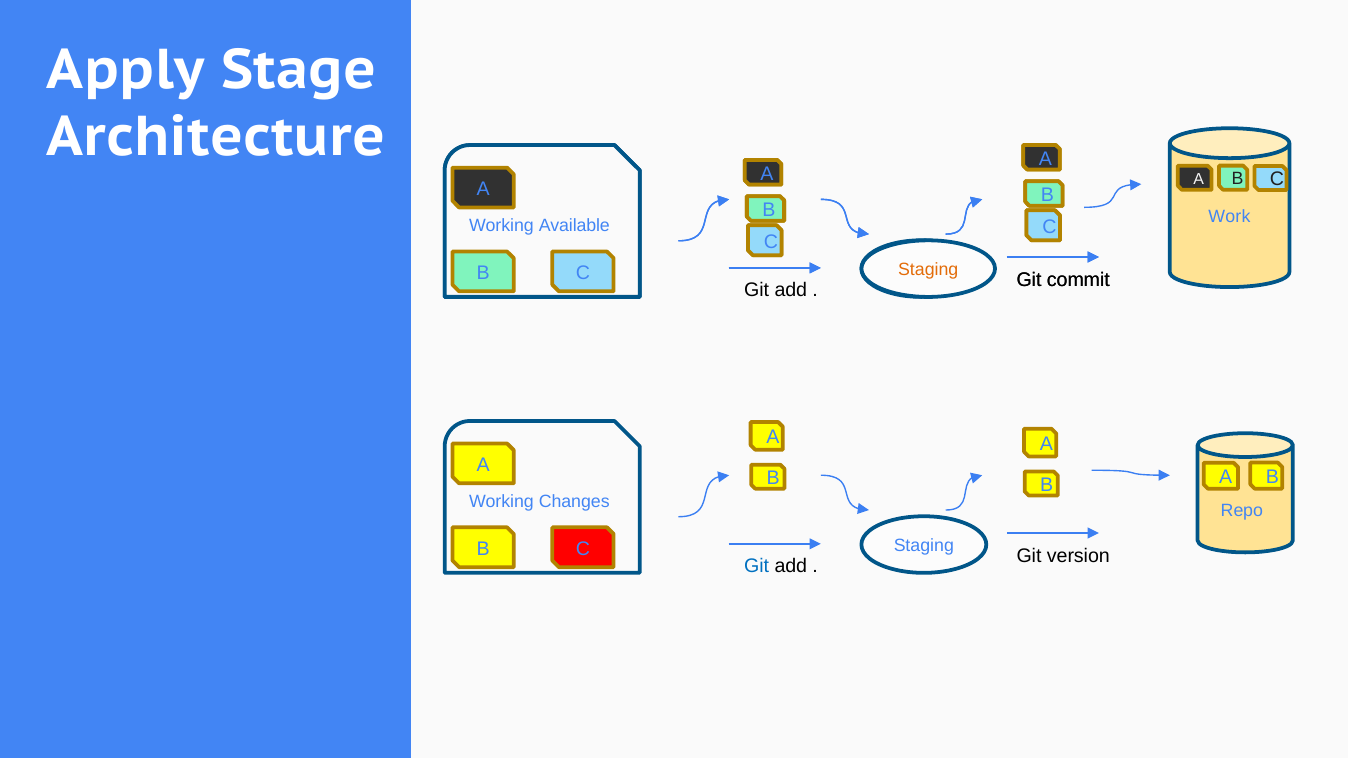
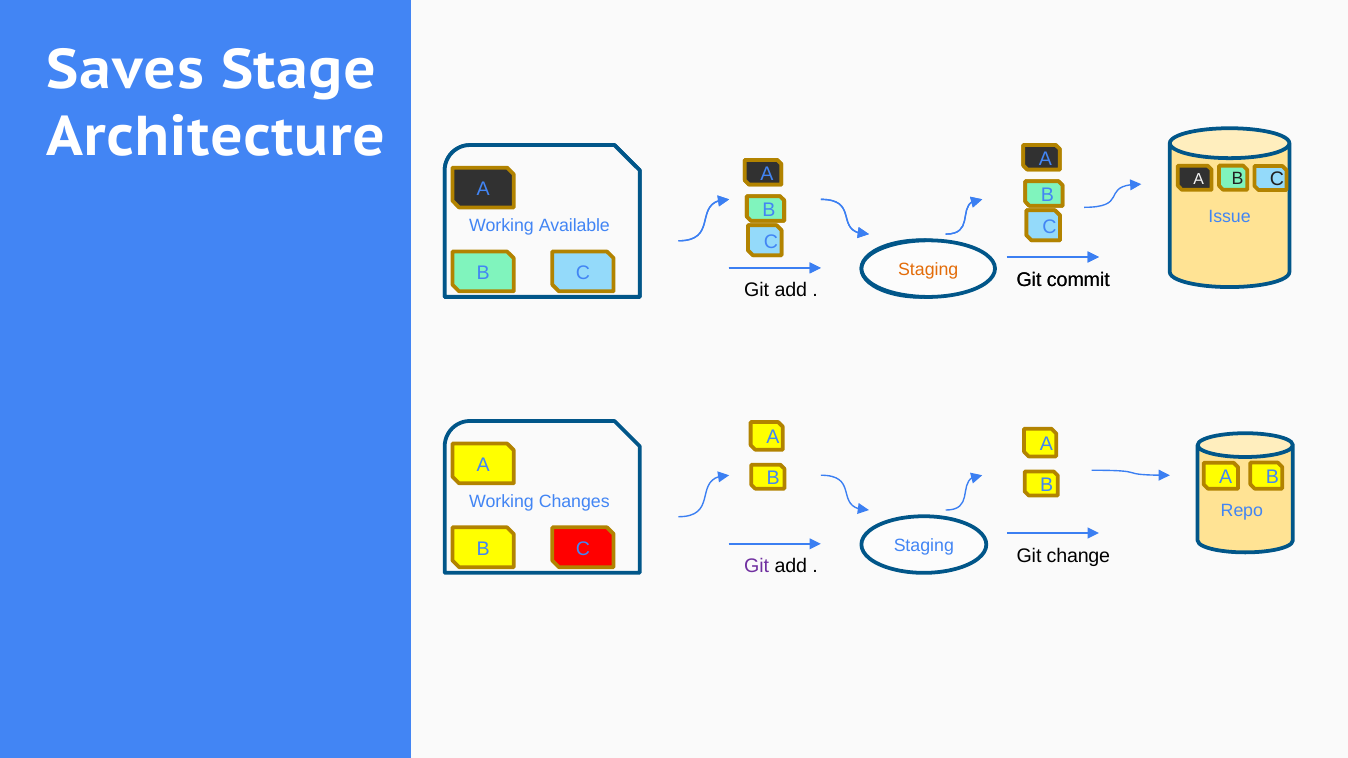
Apply: Apply -> Saves
Work: Work -> Issue
version: version -> change
Git at (757, 567) colour: blue -> purple
